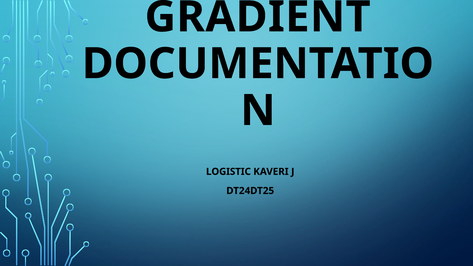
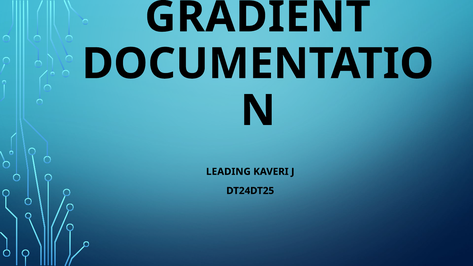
LOGISTIC: LOGISTIC -> LEADING
